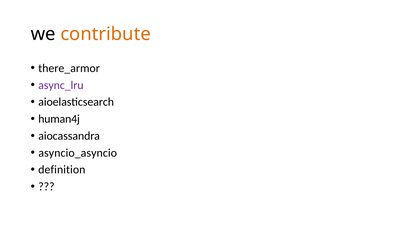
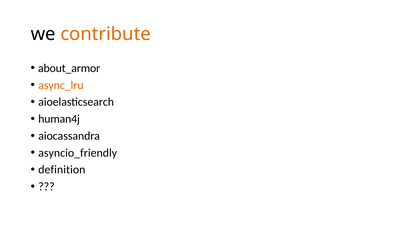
there_armor: there_armor -> about_armor
async_lru colour: purple -> orange
asyncio_asyncio: asyncio_asyncio -> asyncio_friendly
